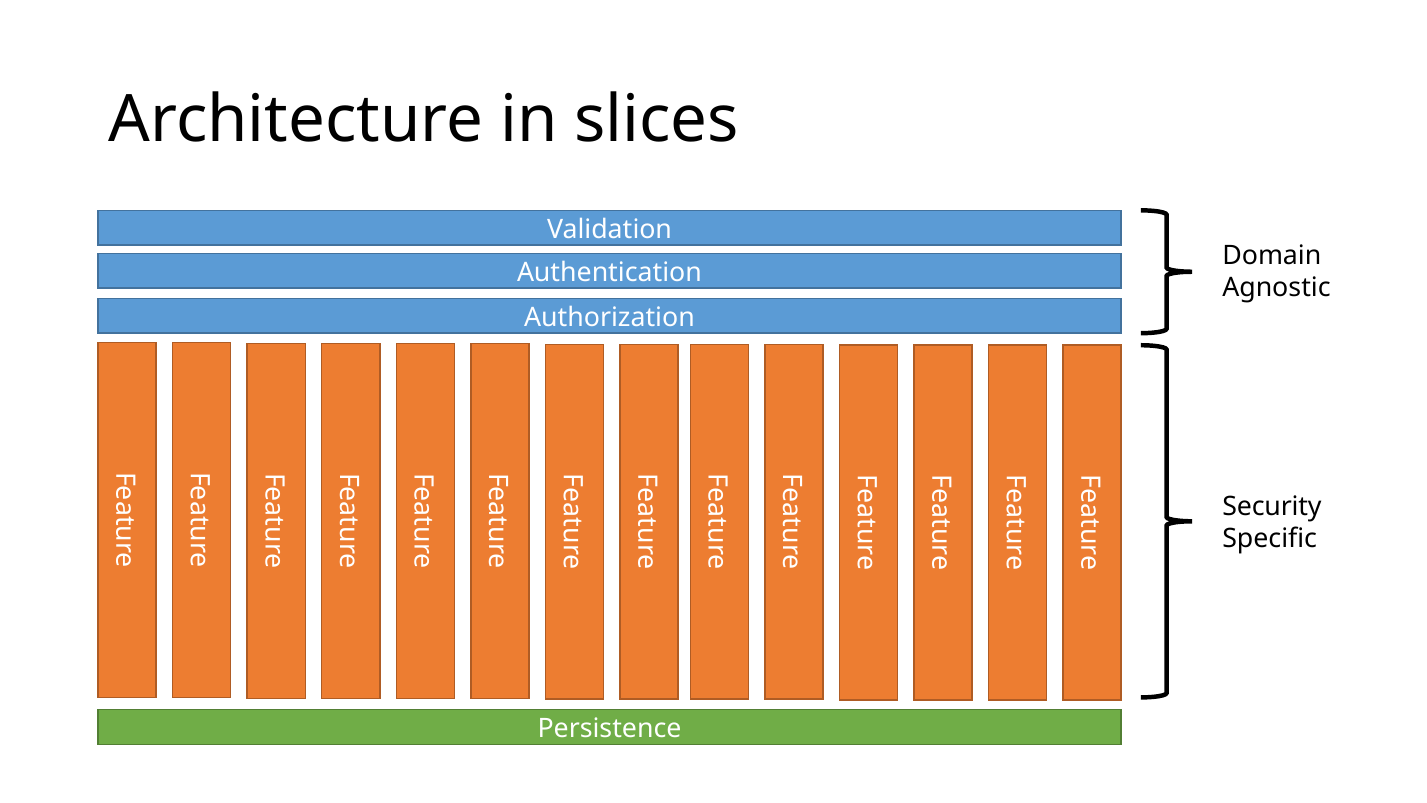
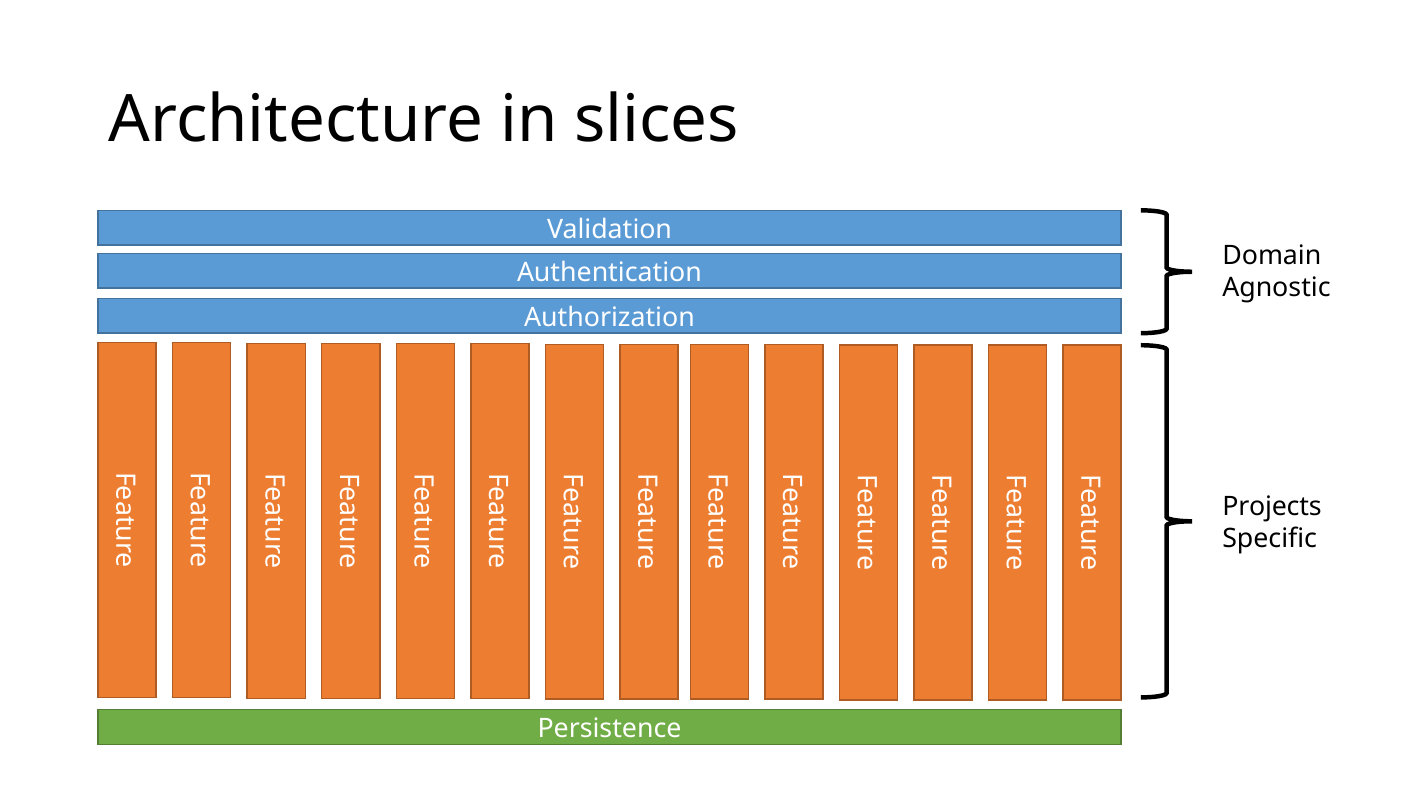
Security: Security -> Projects
